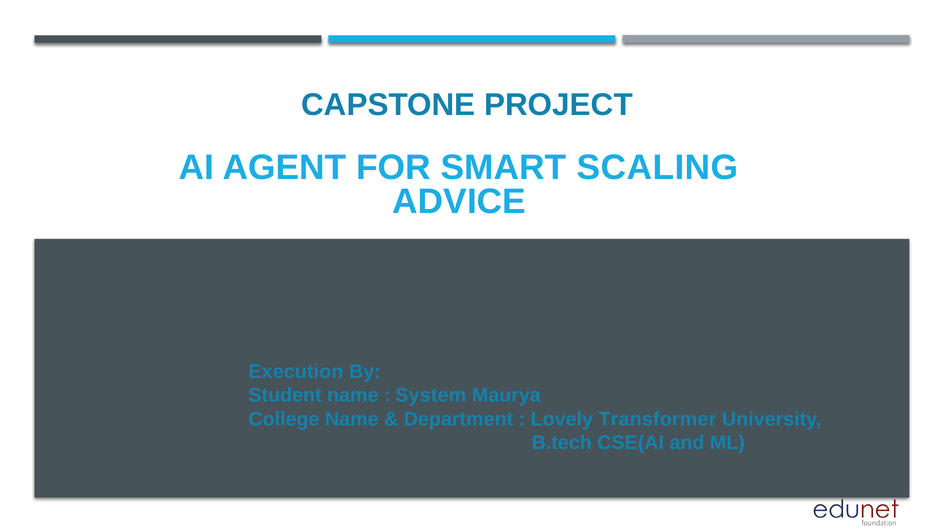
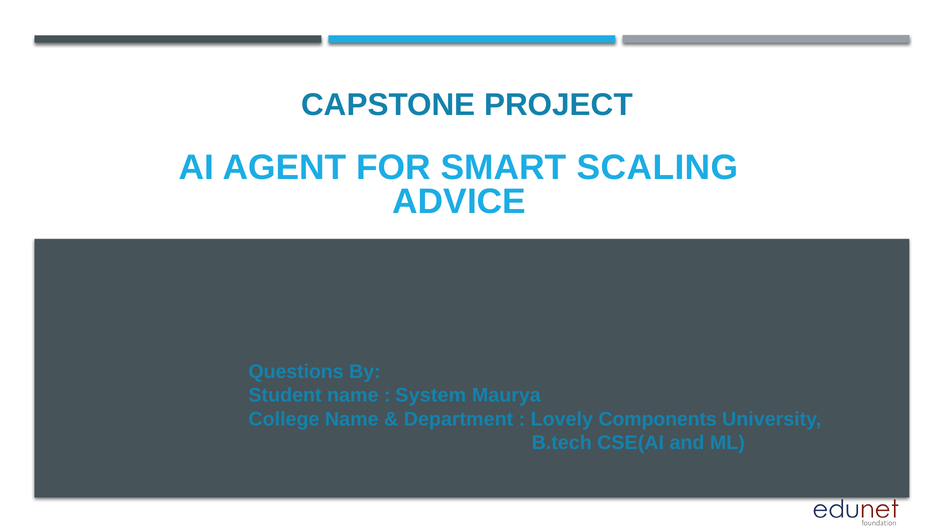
Execution: Execution -> Questions
Transformer: Transformer -> Components
